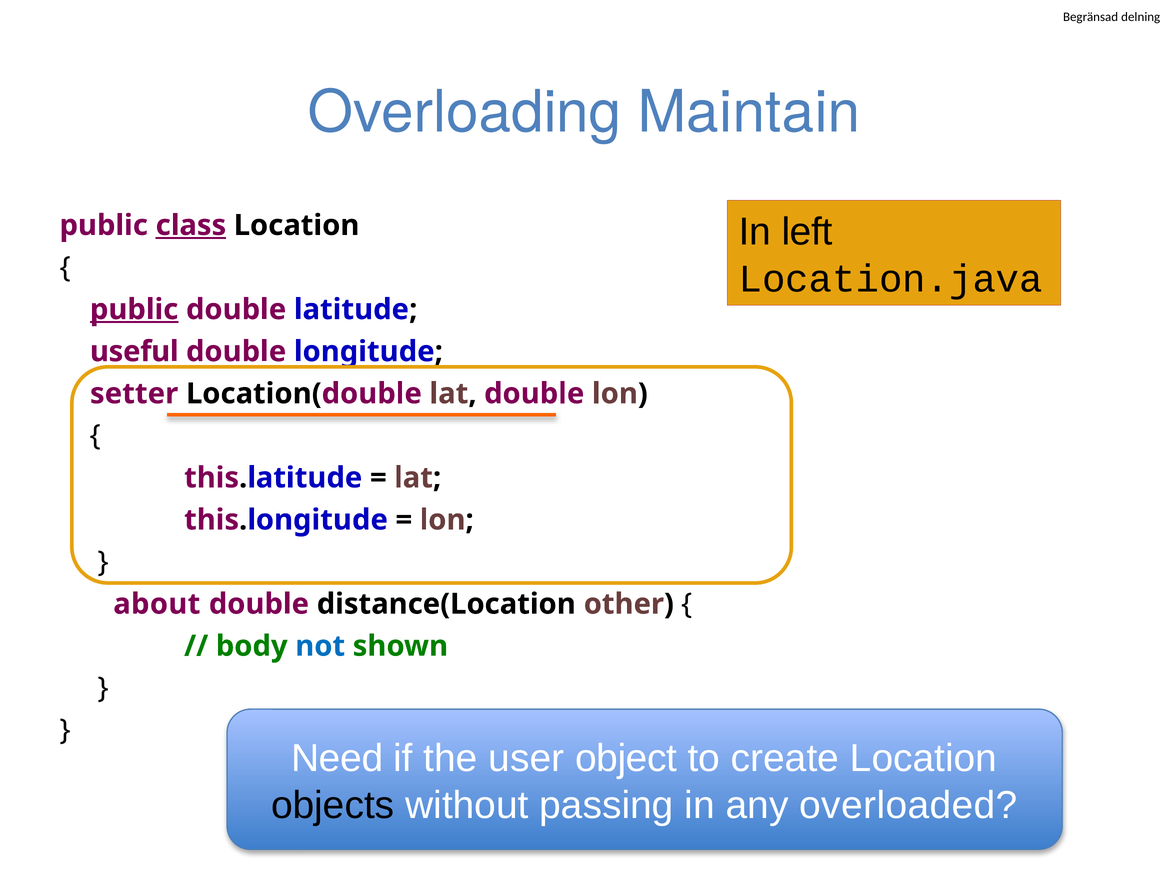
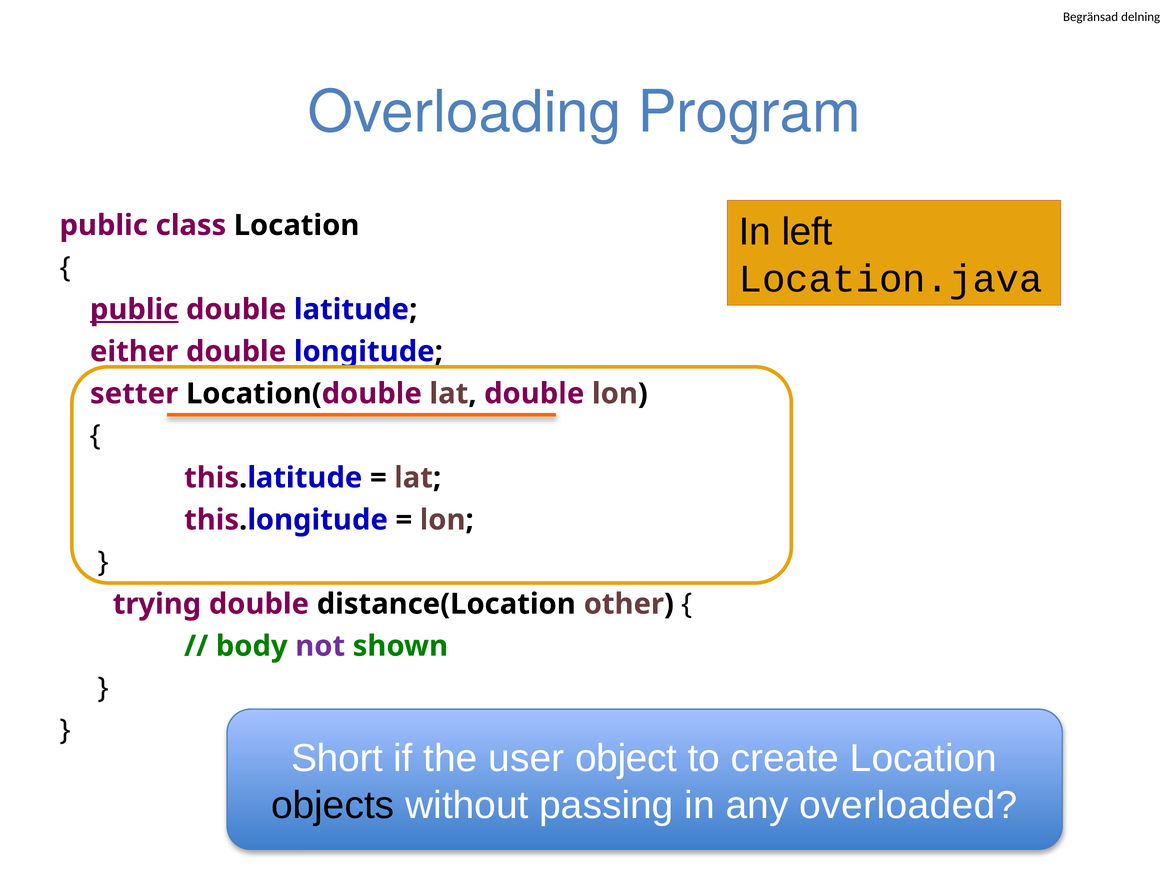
Maintain: Maintain -> Program
class underline: present -> none
useful: useful -> either
about: about -> trying
not colour: blue -> purple
Need: Need -> Short
